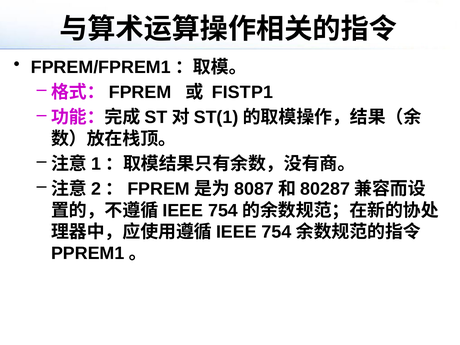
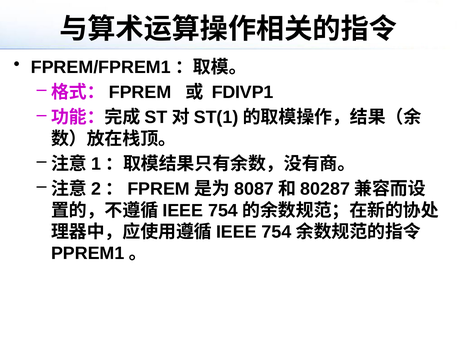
FISTP1: FISTP1 -> FDIVP1
